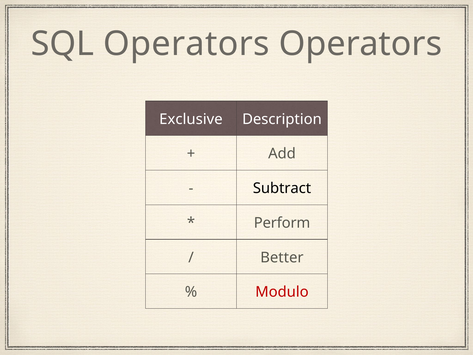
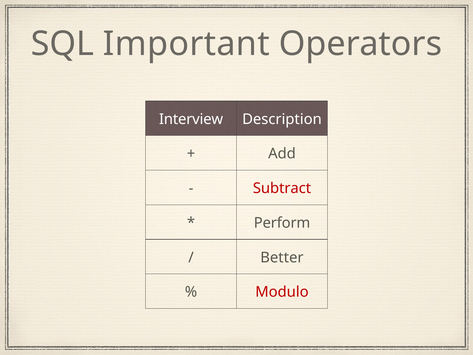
SQL Operators: Operators -> Important
Exclusive: Exclusive -> Interview
Subtract colour: black -> red
